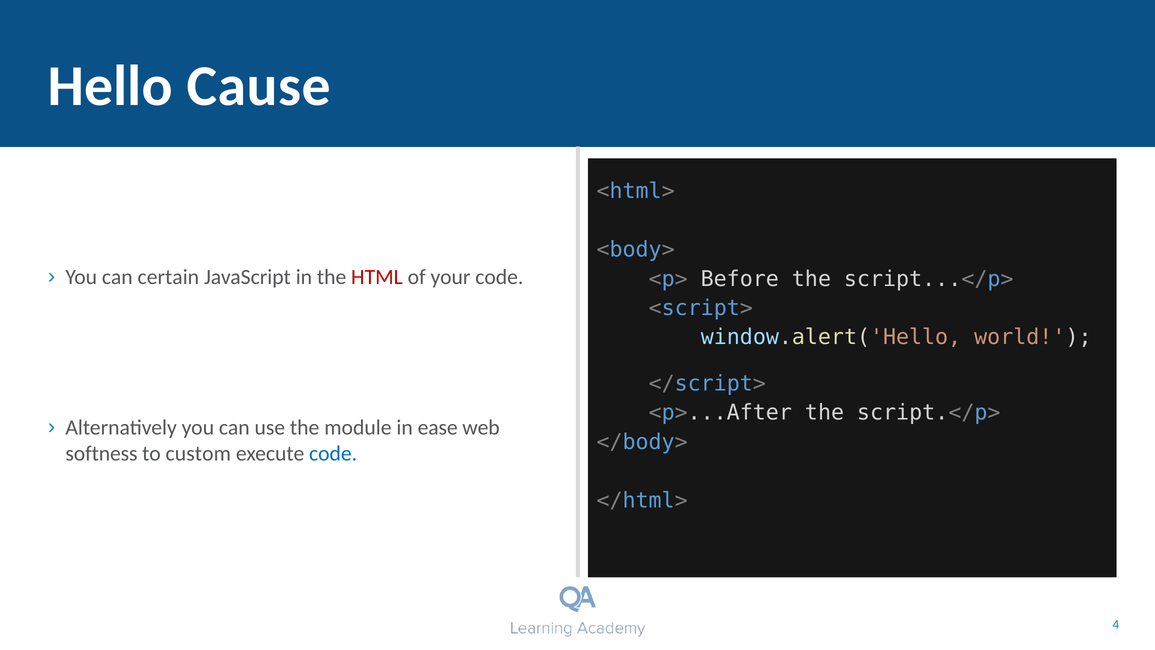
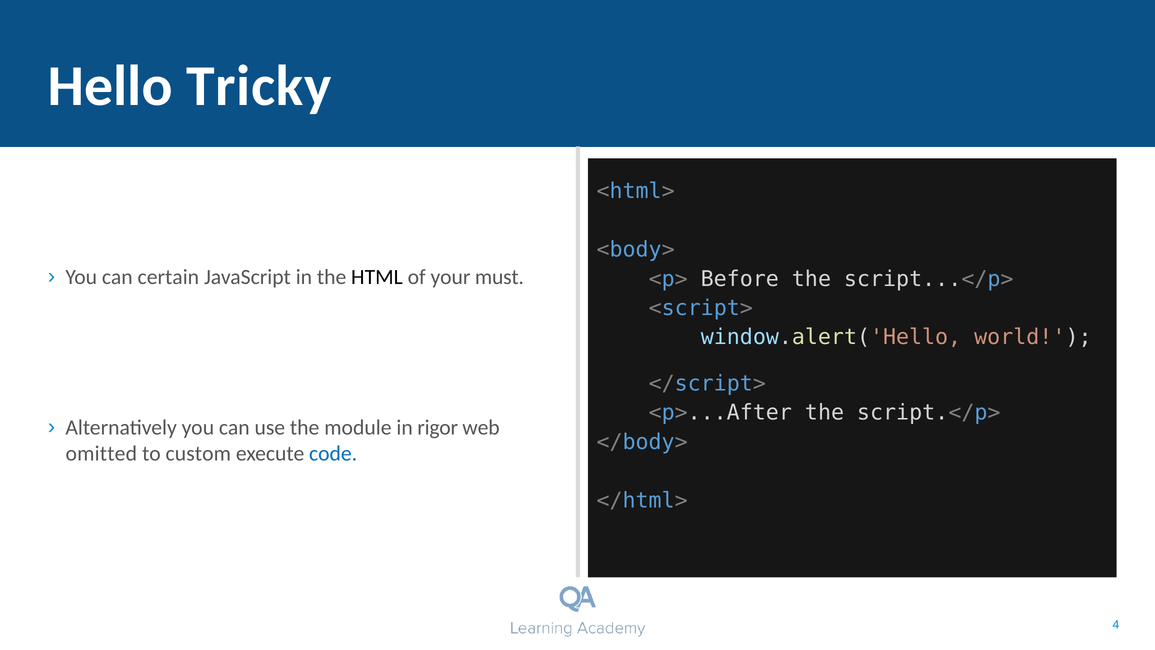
Cause: Cause -> Tricky
HTML colour: red -> black
your code: code -> must
ease: ease -> rigor
softness: softness -> omitted
